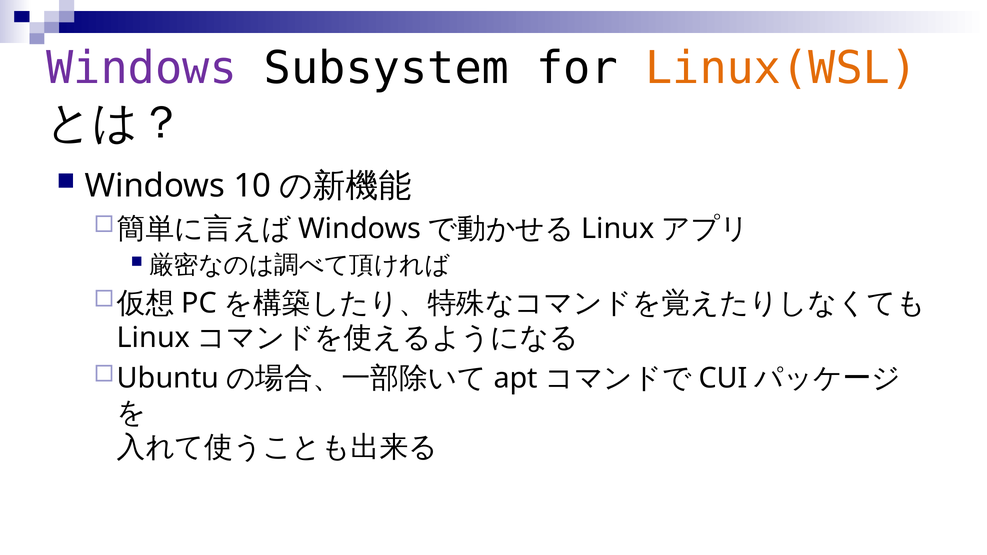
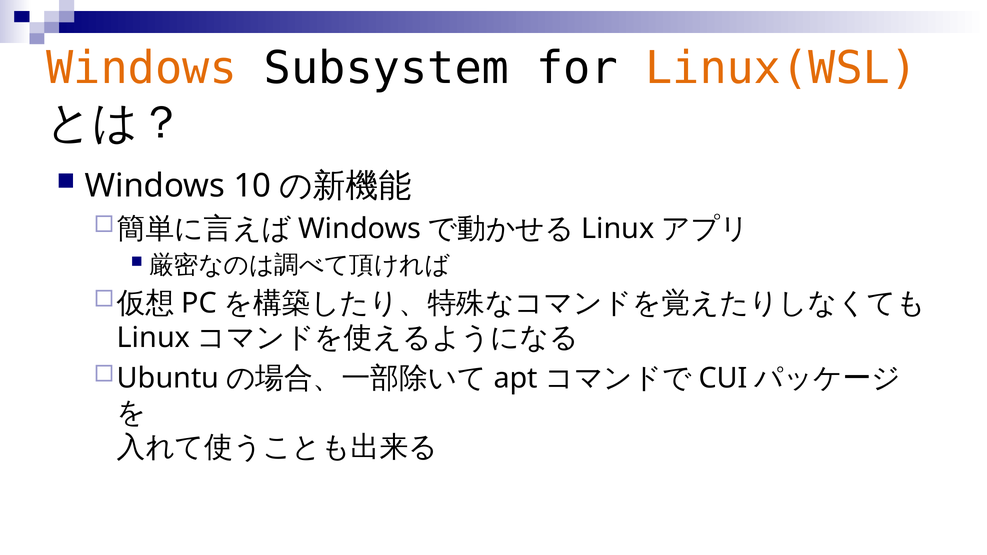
Windows at (141, 69) colour: purple -> orange
